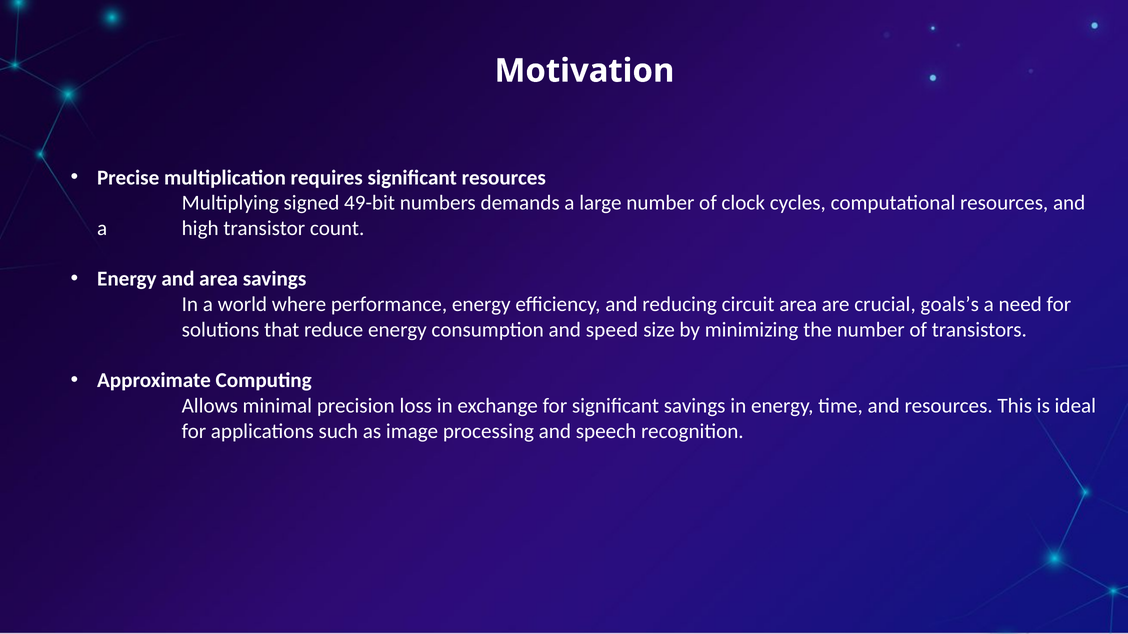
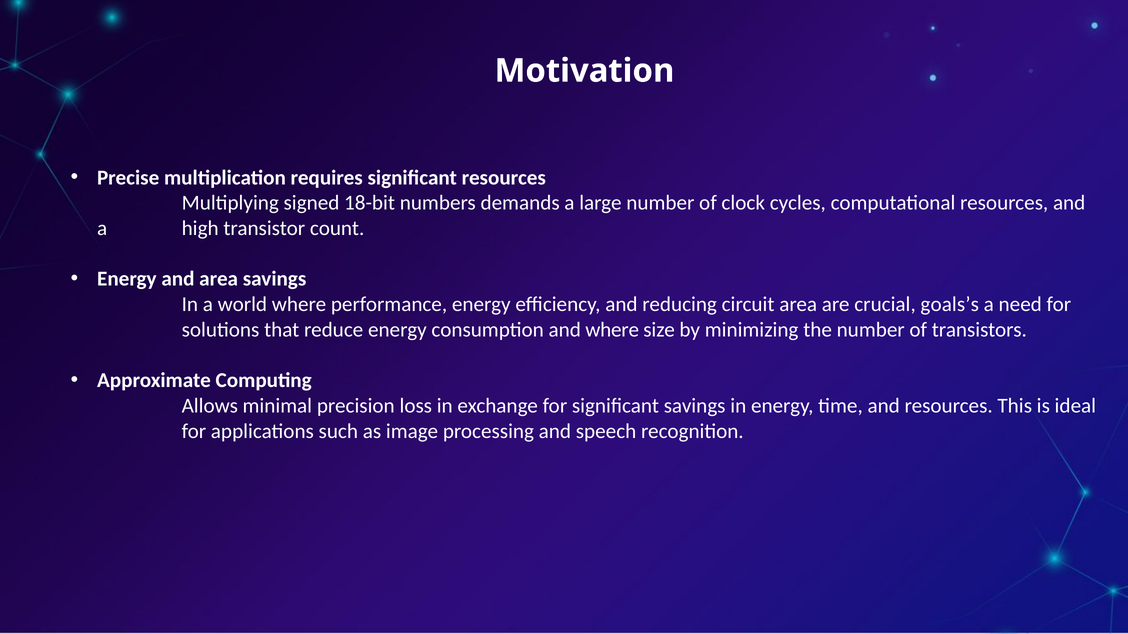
49-bit: 49-bit -> 18-bit
and speed: speed -> where
